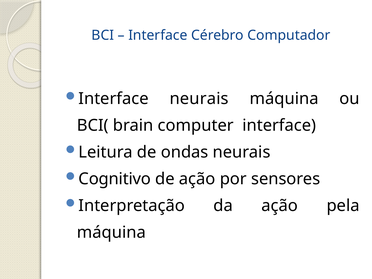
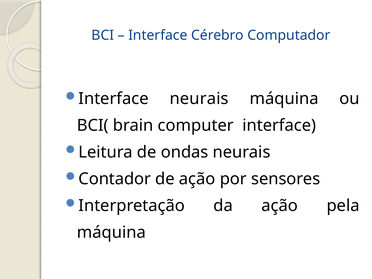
Cognitivo: Cognitivo -> Contador
